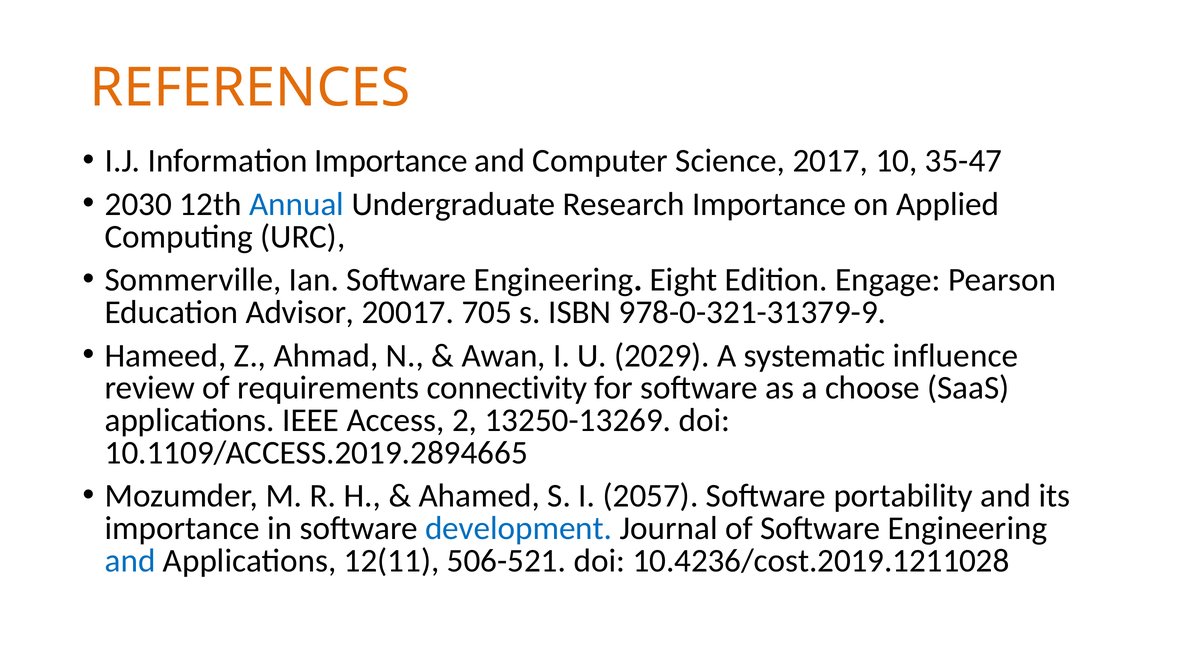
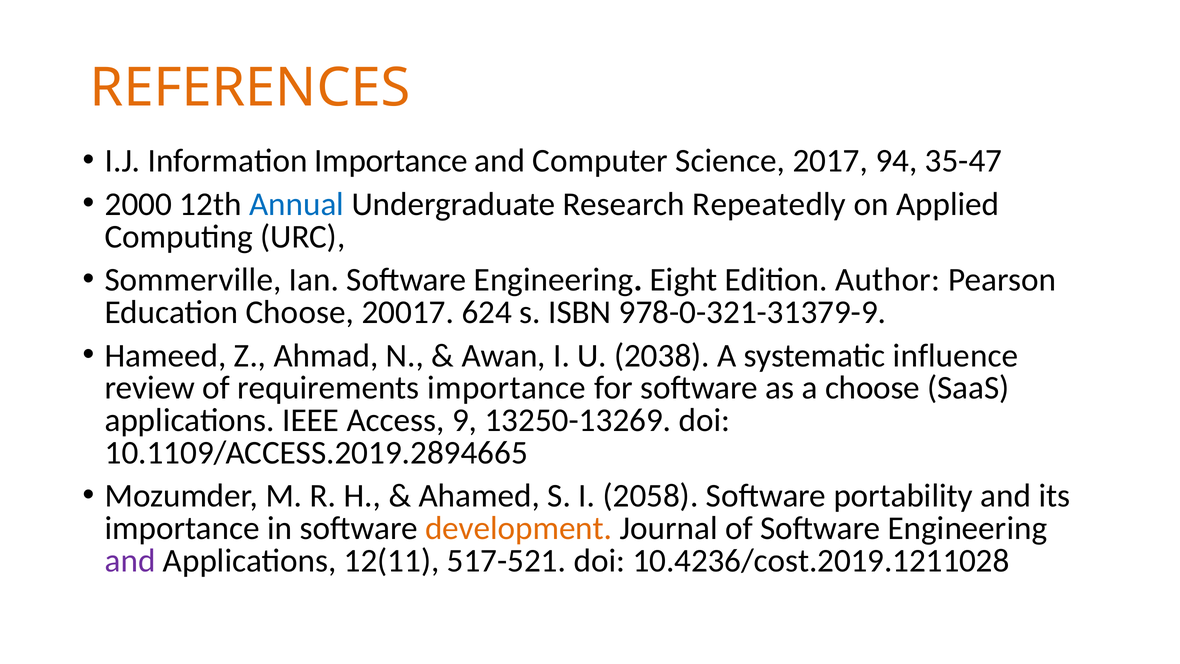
10: 10 -> 94
2030: 2030 -> 2000
Research Importance: Importance -> Repeatedly
Engage: Engage -> Author
Education Advisor: Advisor -> Choose
705: 705 -> 624
2029: 2029 -> 2038
requirements connectivity: connectivity -> importance
2: 2 -> 9
2057: 2057 -> 2058
development colour: blue -> orange
and at (130, 560) colour: blue -> purple
506-521: 506-521 -> 517-521
